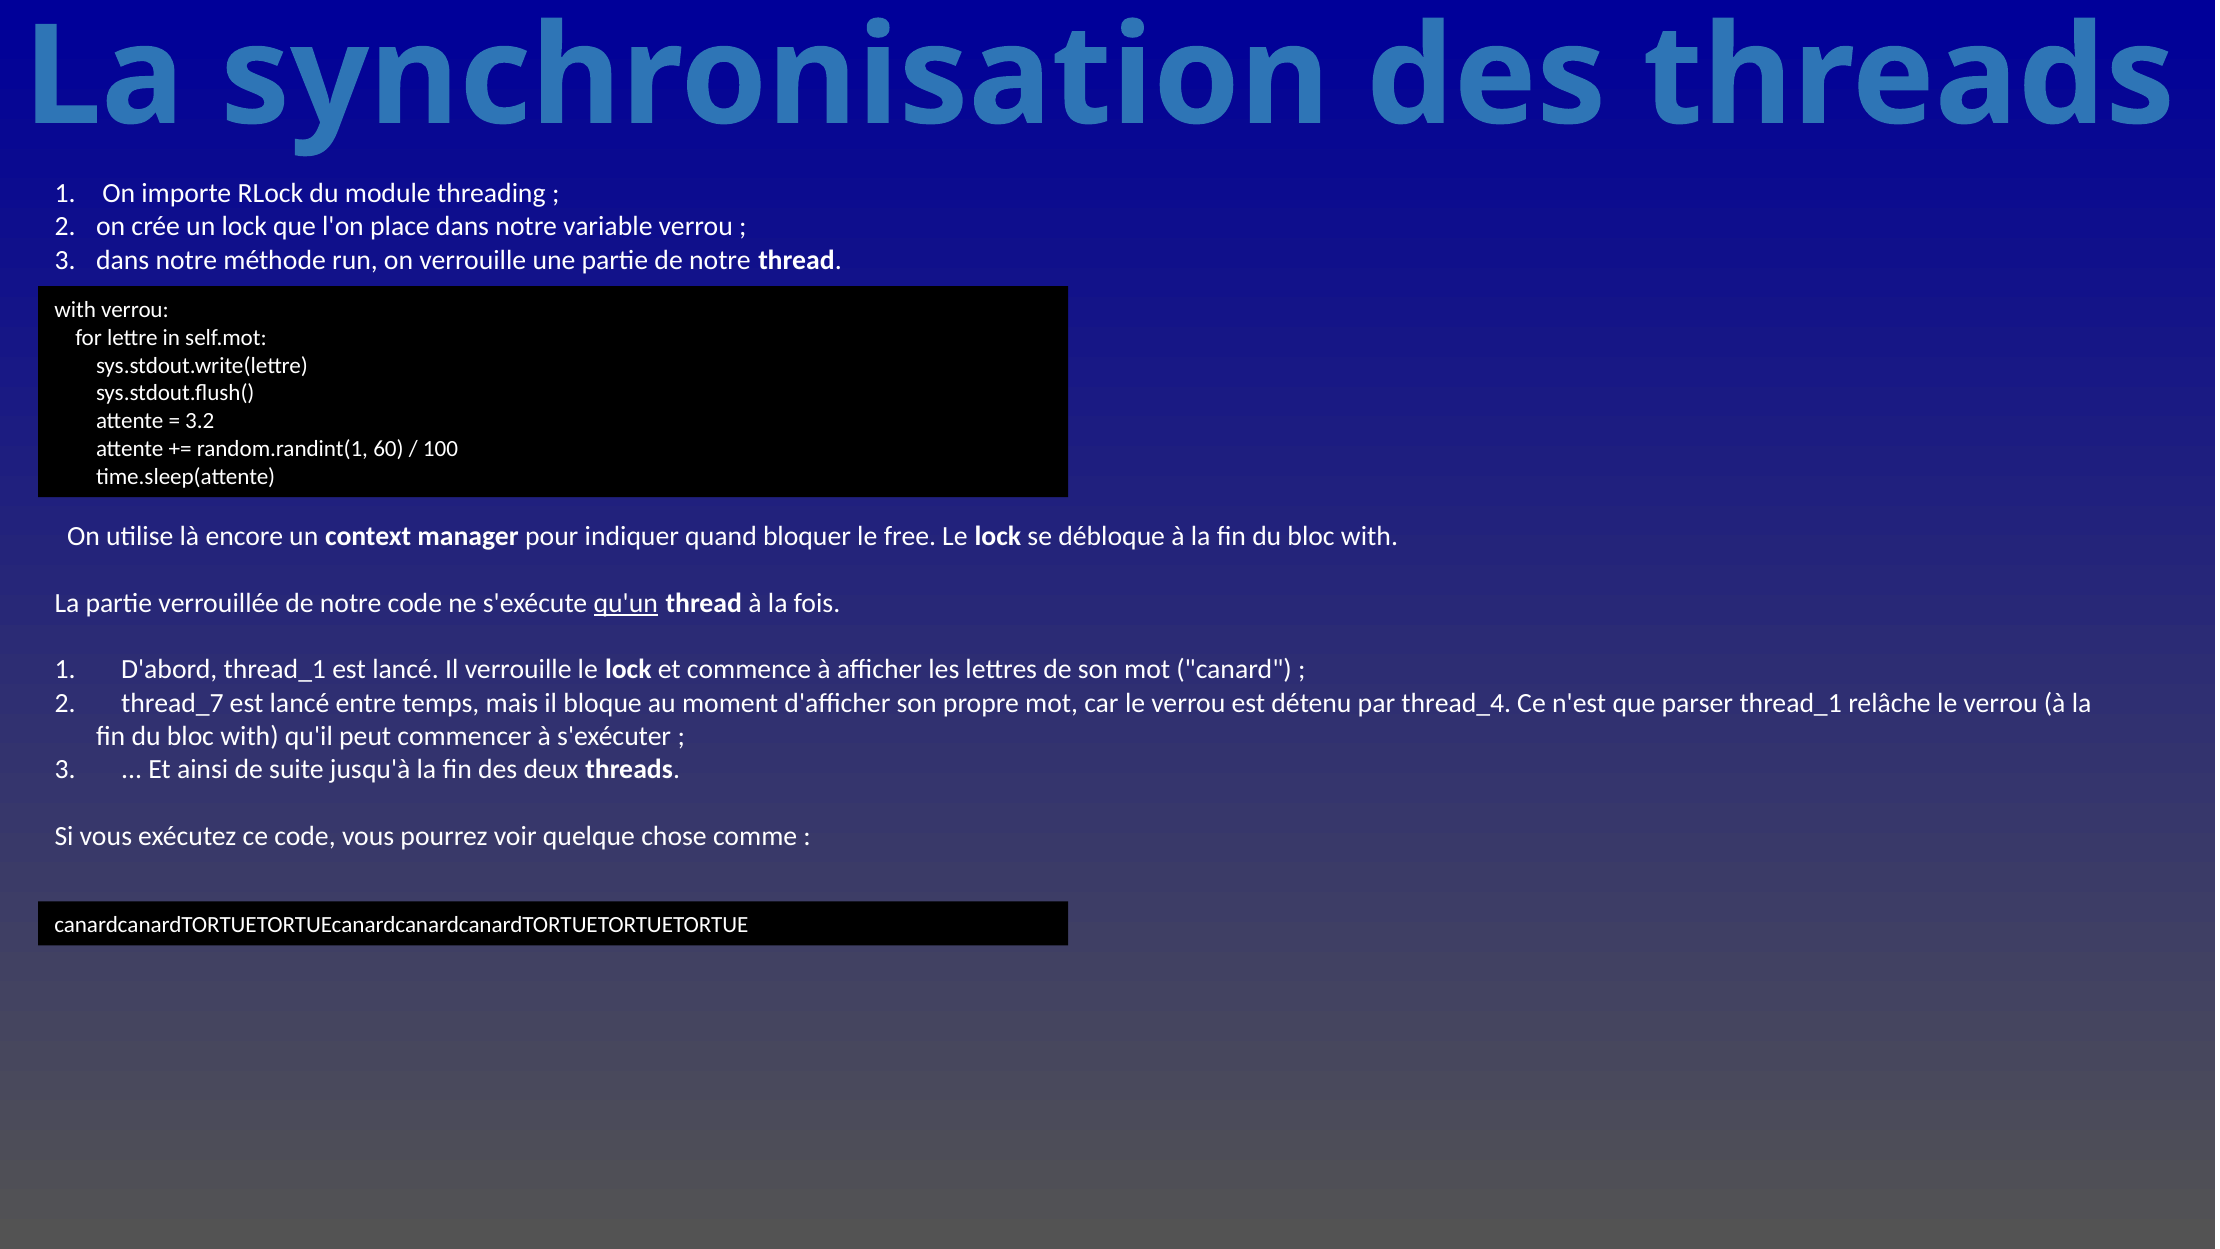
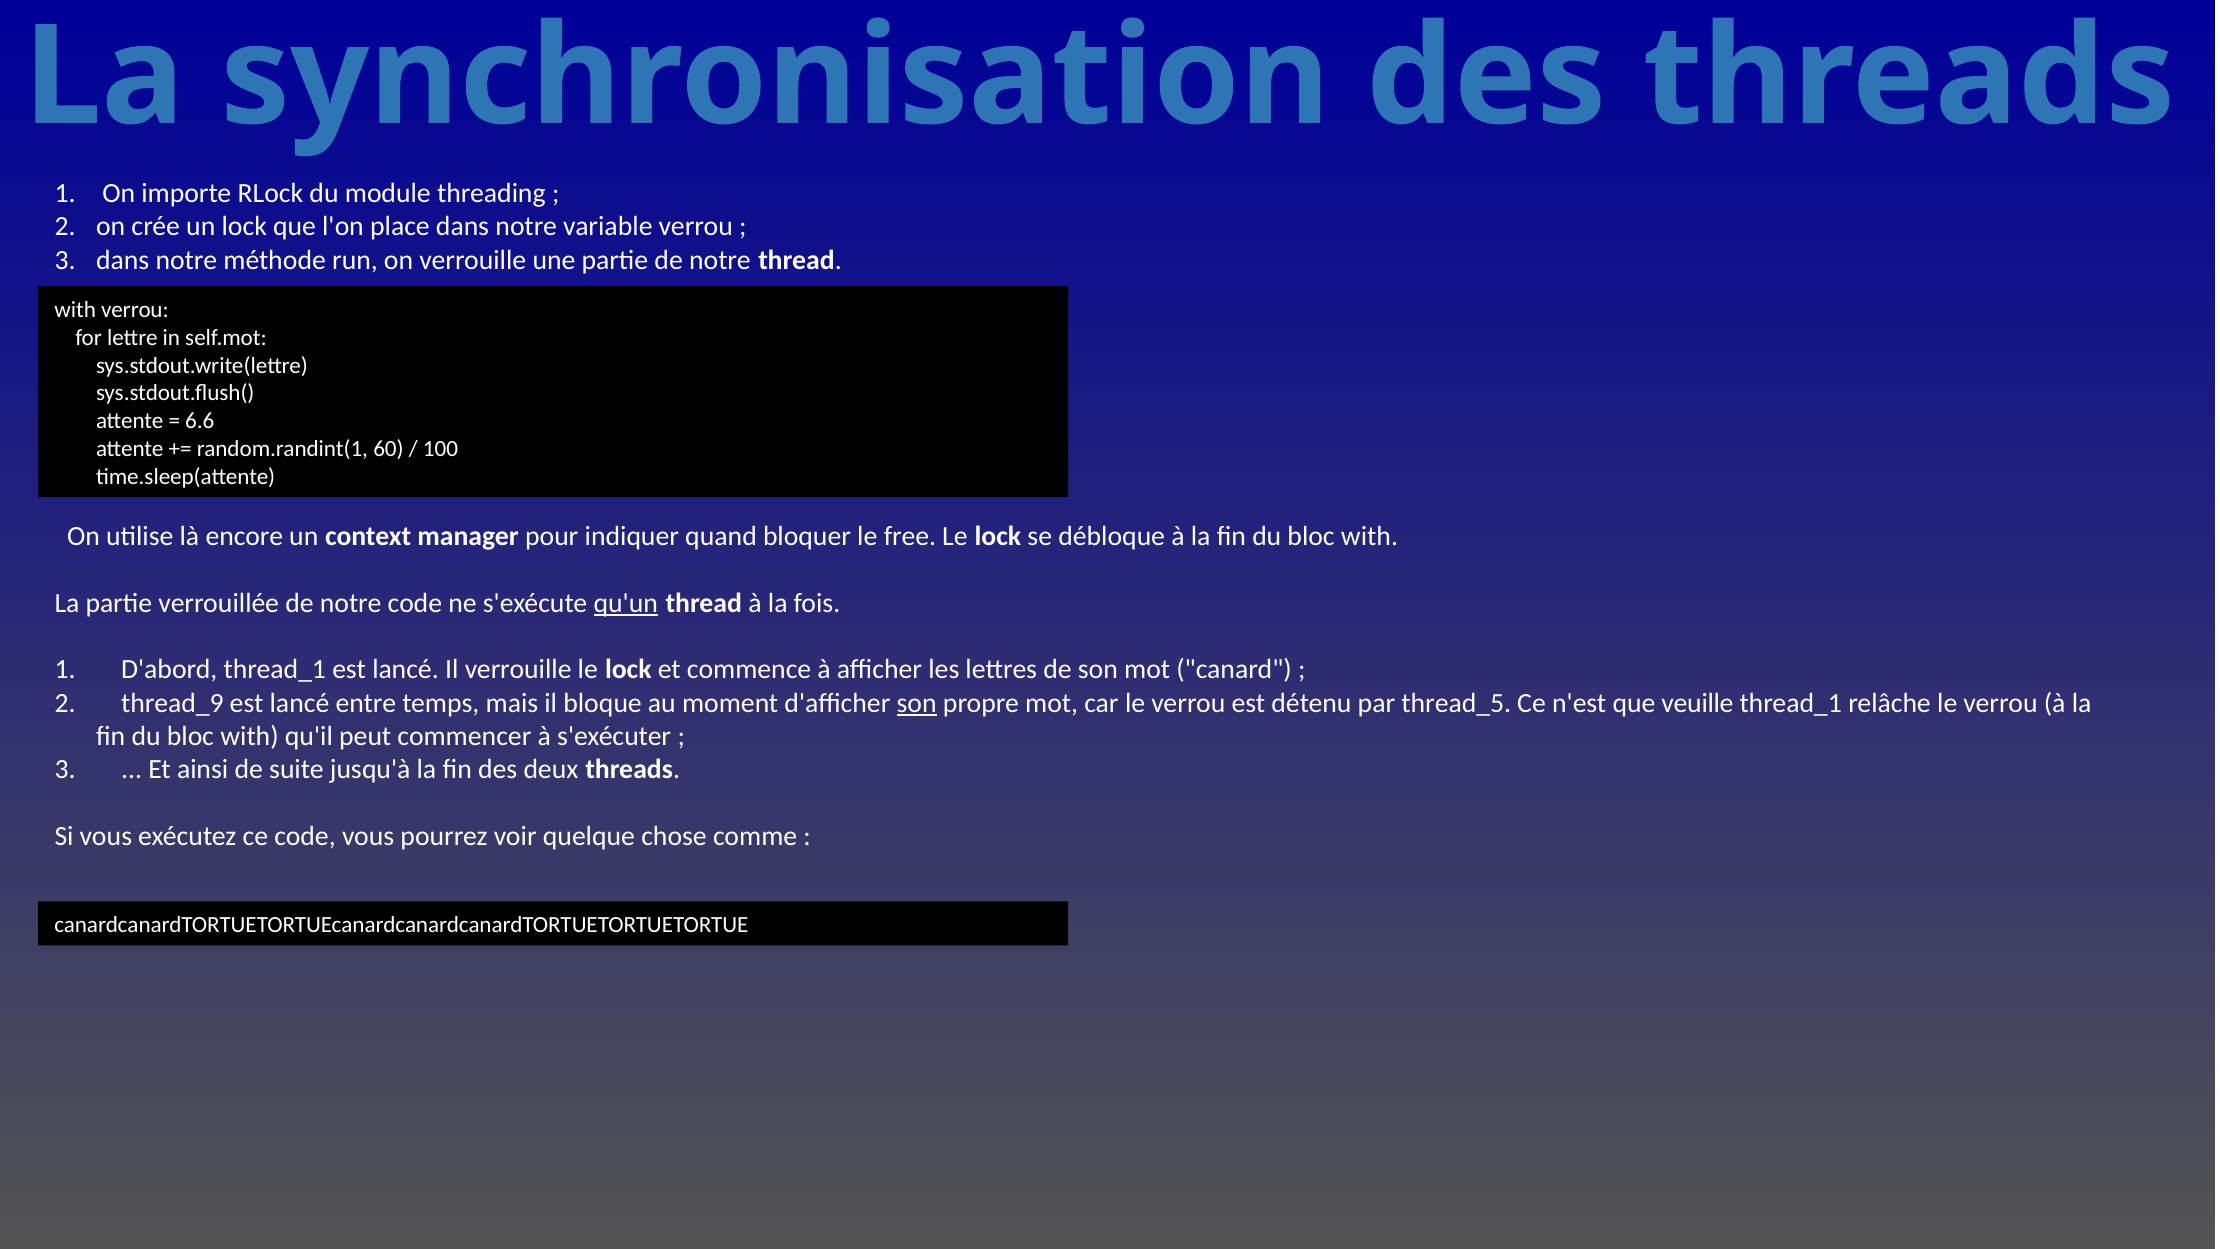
3.2: 3.2 -> 6.6
thread_7: thread_7 -> thread_9
son at (917, 703) underline: none -> present
thread_4: thread_4 -> thread_5
parser: parser -> veuille
